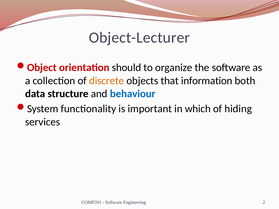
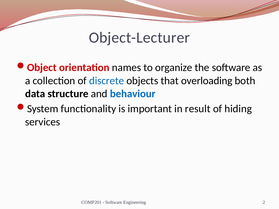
should: should -> names
discrete colour: orange -> blue
information: information -> overloading
which: which -> result
